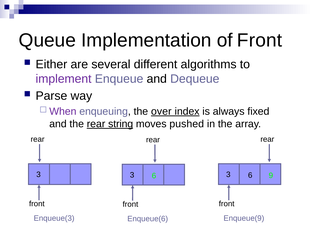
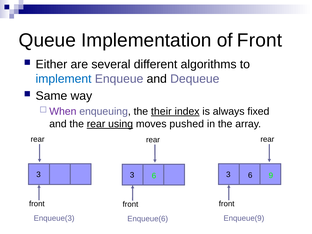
implement colour: purple -> blue
Parse: Parse -> Same
over: over -> their
string: string -> using
